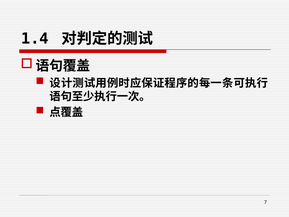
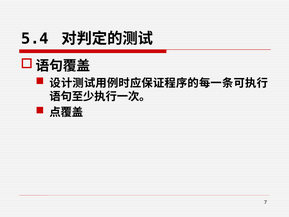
1.4: 1.4 -> 5.4
